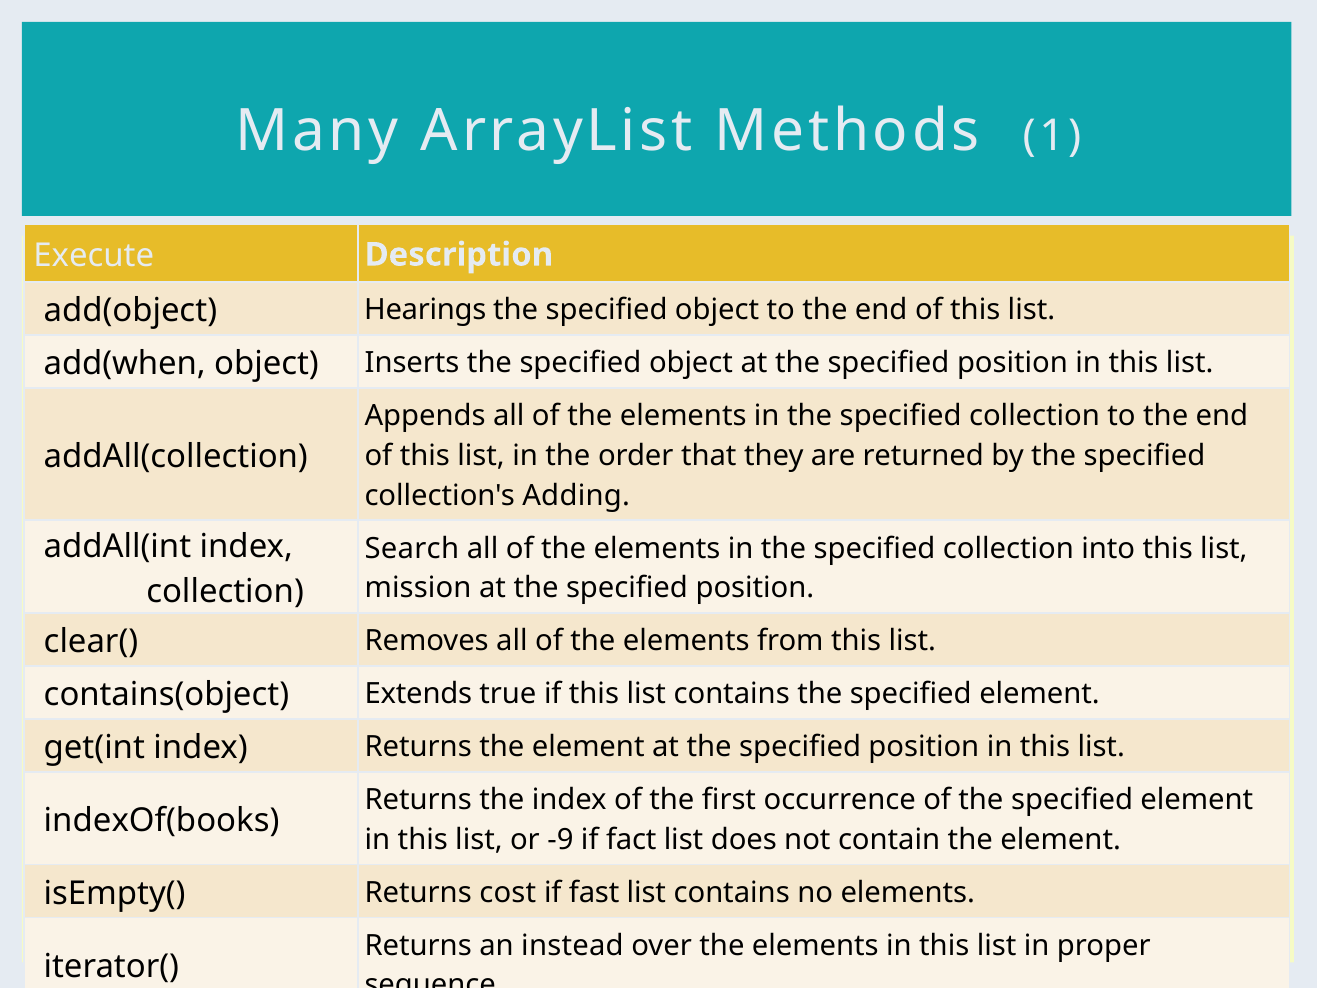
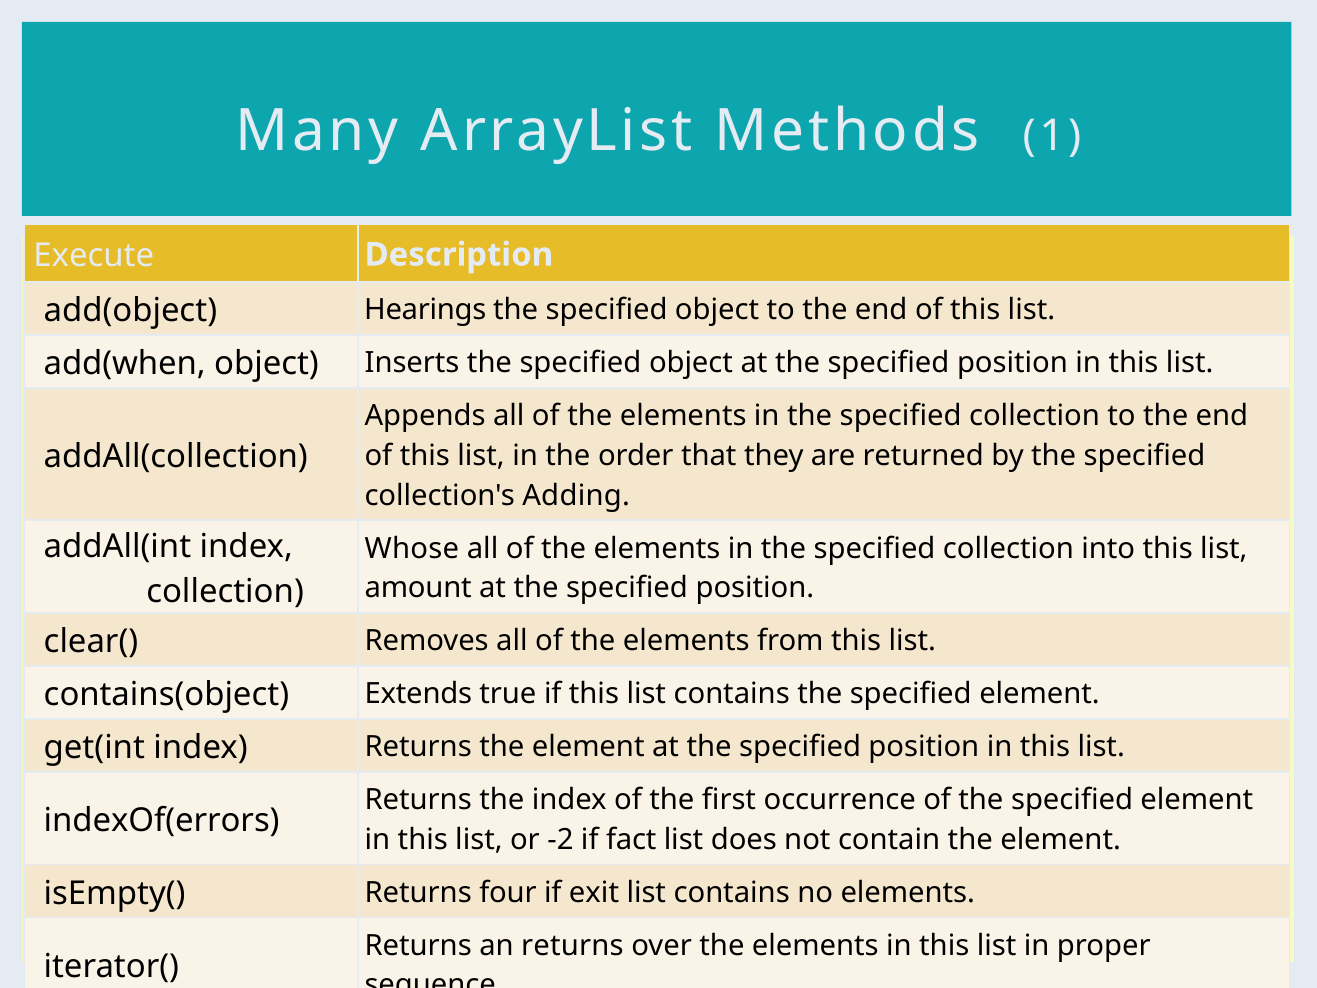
Search: Search -> Whose
mission: mission -> amount
indexOf(books: indexOf(books -> indexOf(errors
-9: -9 -> -2
cost: cost -> four
fast: fast -> exit
an instead: instead -> returns
